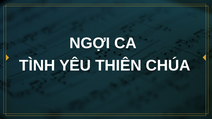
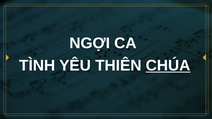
CHÚA underline: none -> present
